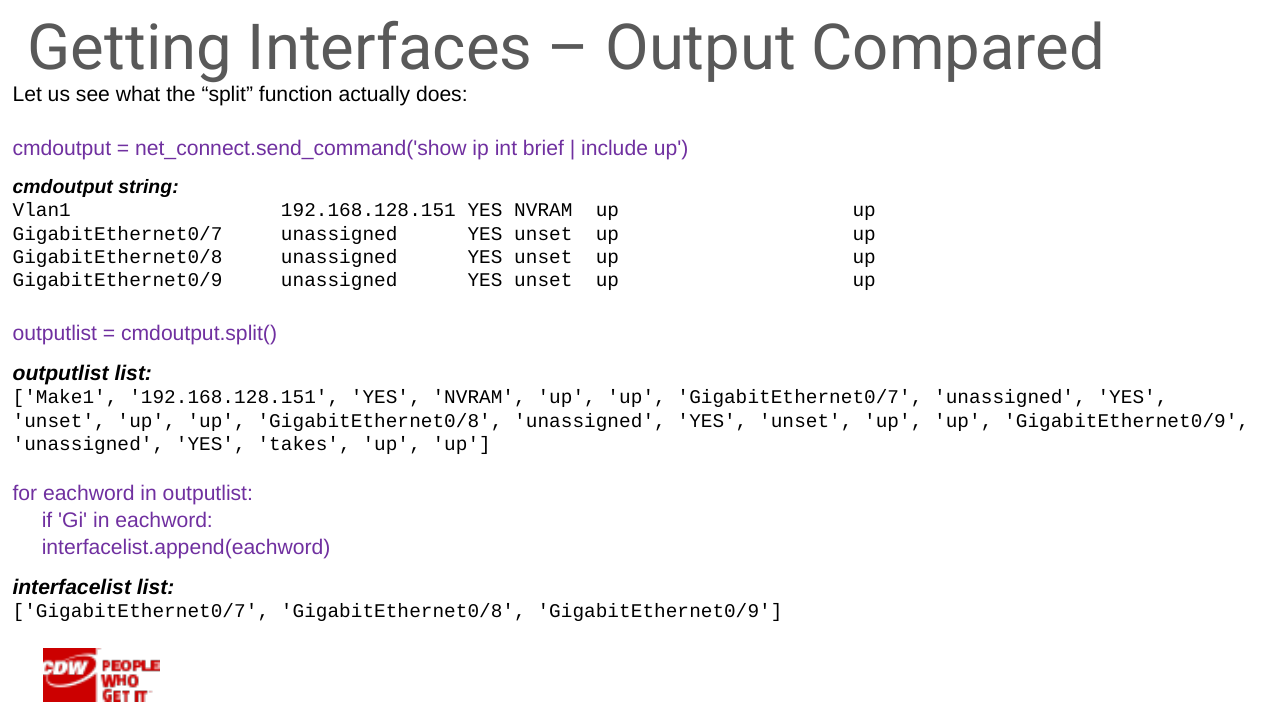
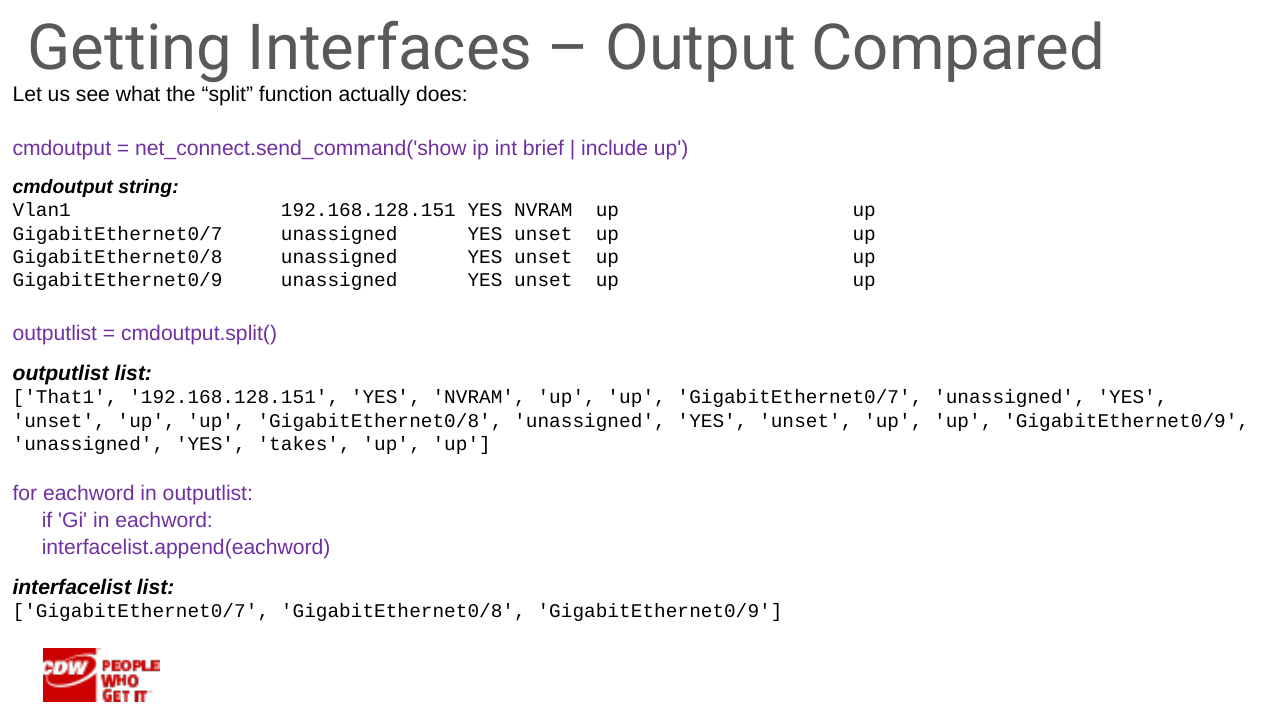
Make1: Make1 -> That1
